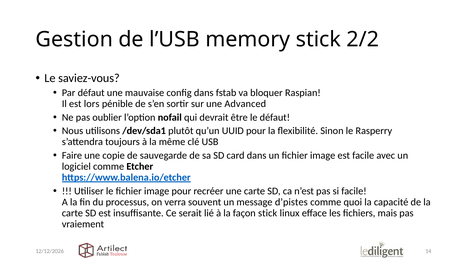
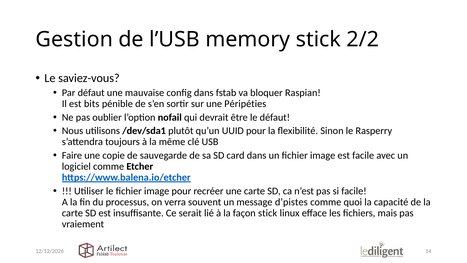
lors: lors -> bits
Advanced: Advanced -> Péripéties
